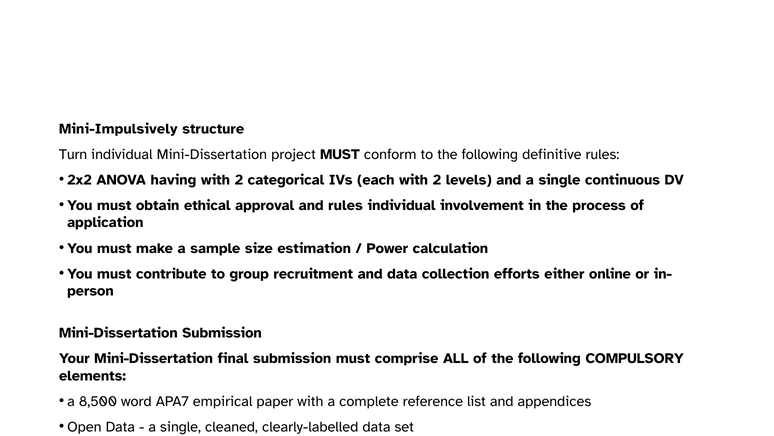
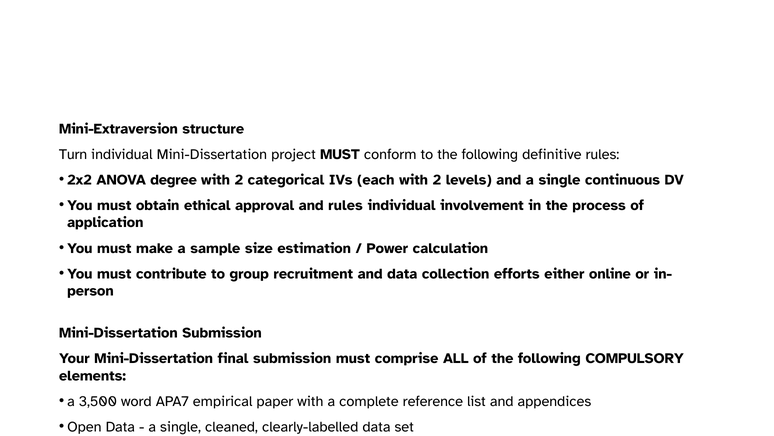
Mini-Impulsively: Mini-Impulsively -> Mini-Extraversion
ANOVA having: having -> degree
8,500: 8,500 -> 3,500
